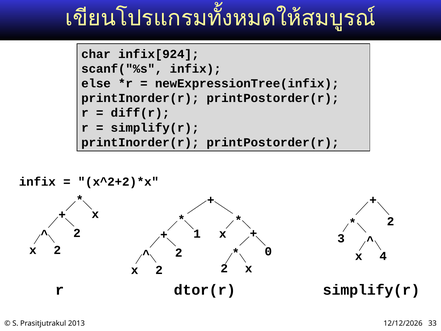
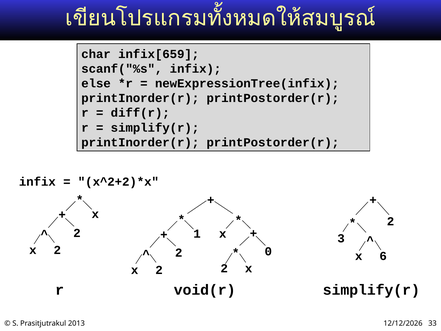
infix[924: infix[924 -> infix[659
4: 4 -> 6
dtor(r: dtor(r -> void(r
